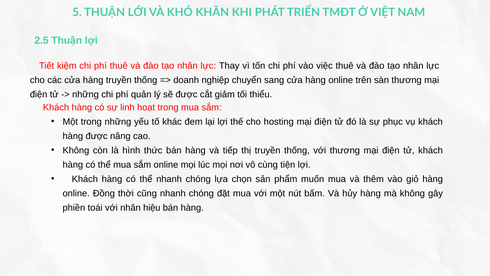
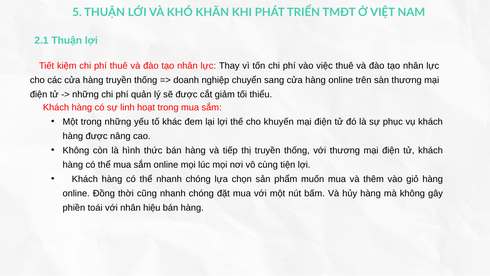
2.5: 2.5 -> 2.1
hosting: hosting -> khuyến
